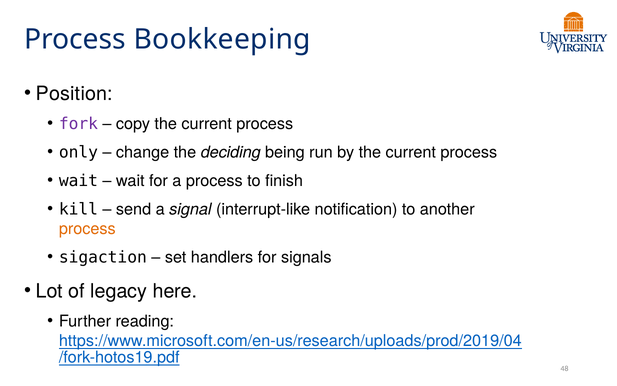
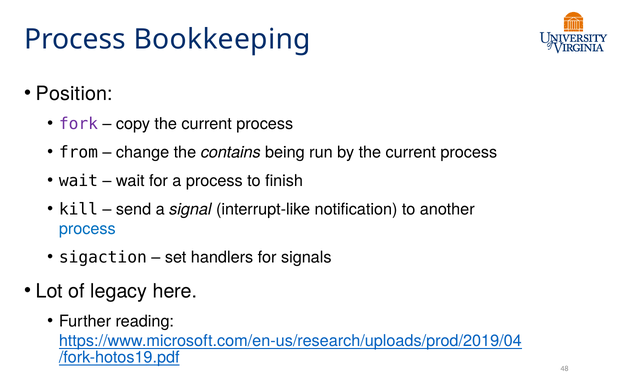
only: only -> from
deciding: deciding -> contains
process at (87, 229) colour: orange -> blue
